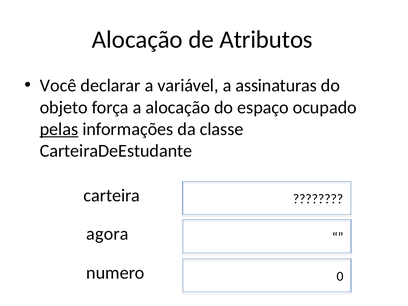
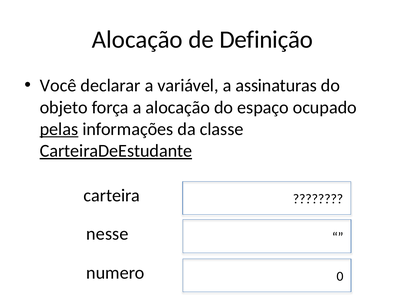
Atributos: Atributos -> Definição
CarteiraDeEstudante underline: none -> present
agora: agora -> nesse
